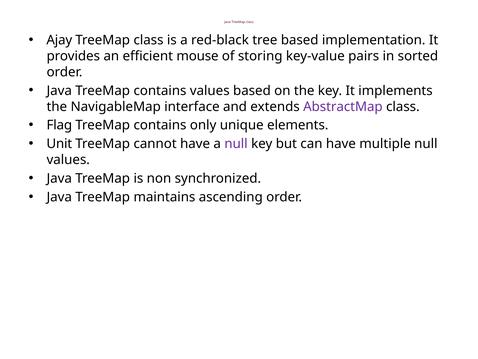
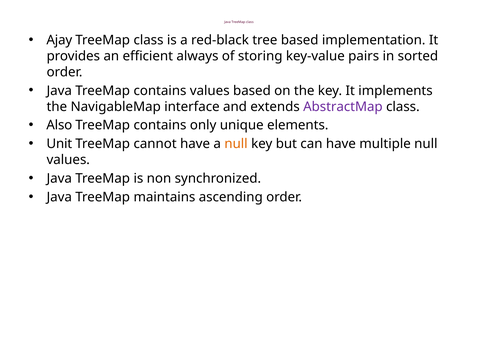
mouse: mouse -> always
Flag: Flag -> Also
null at (236, 144) colour: purple -> orange
